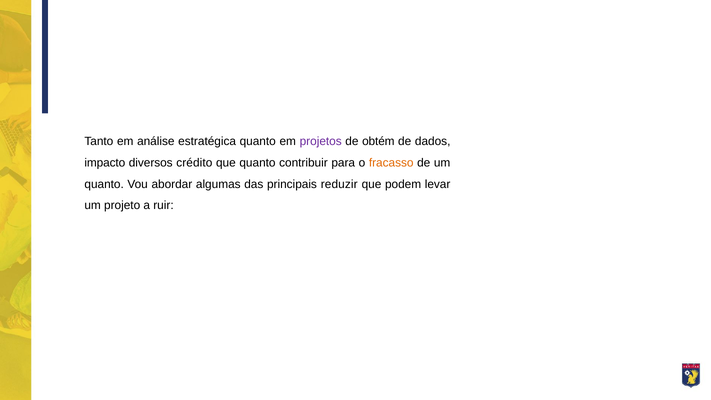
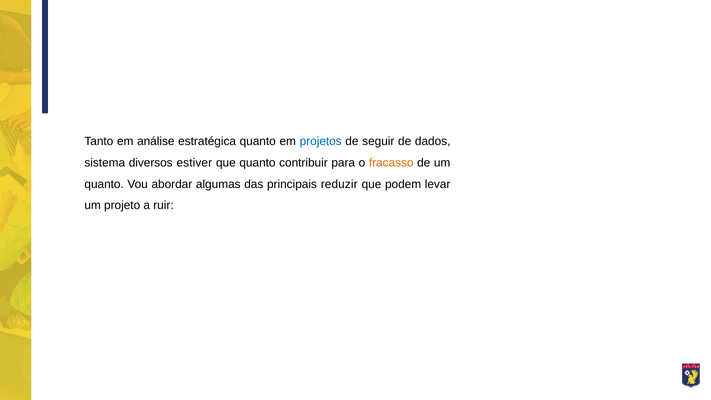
projetos colour: purple -> blue
obtém: obtém -> seguir
impacto: impacto -> sistema
crédito: crédito -> estiver
